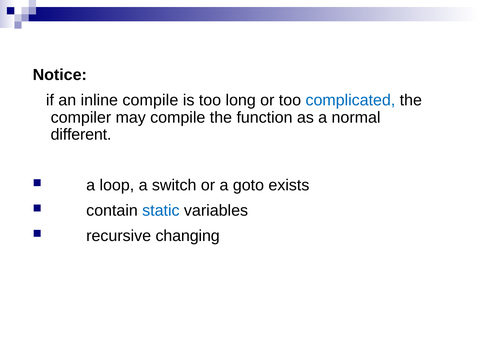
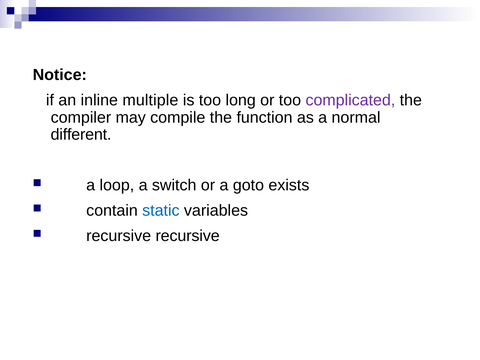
inline compile: compile -> multiple
complicated colour: blue -> purple
recursive changing: changing -> recursive
